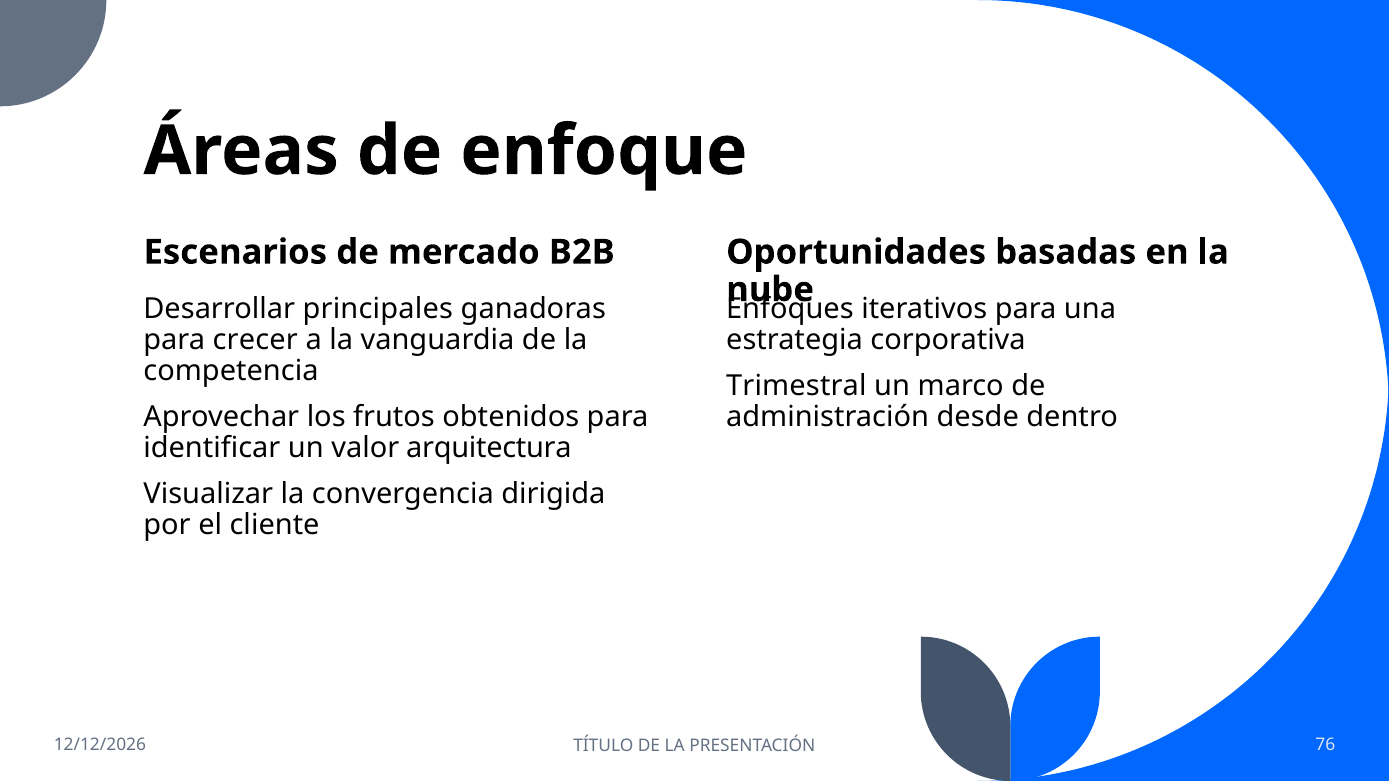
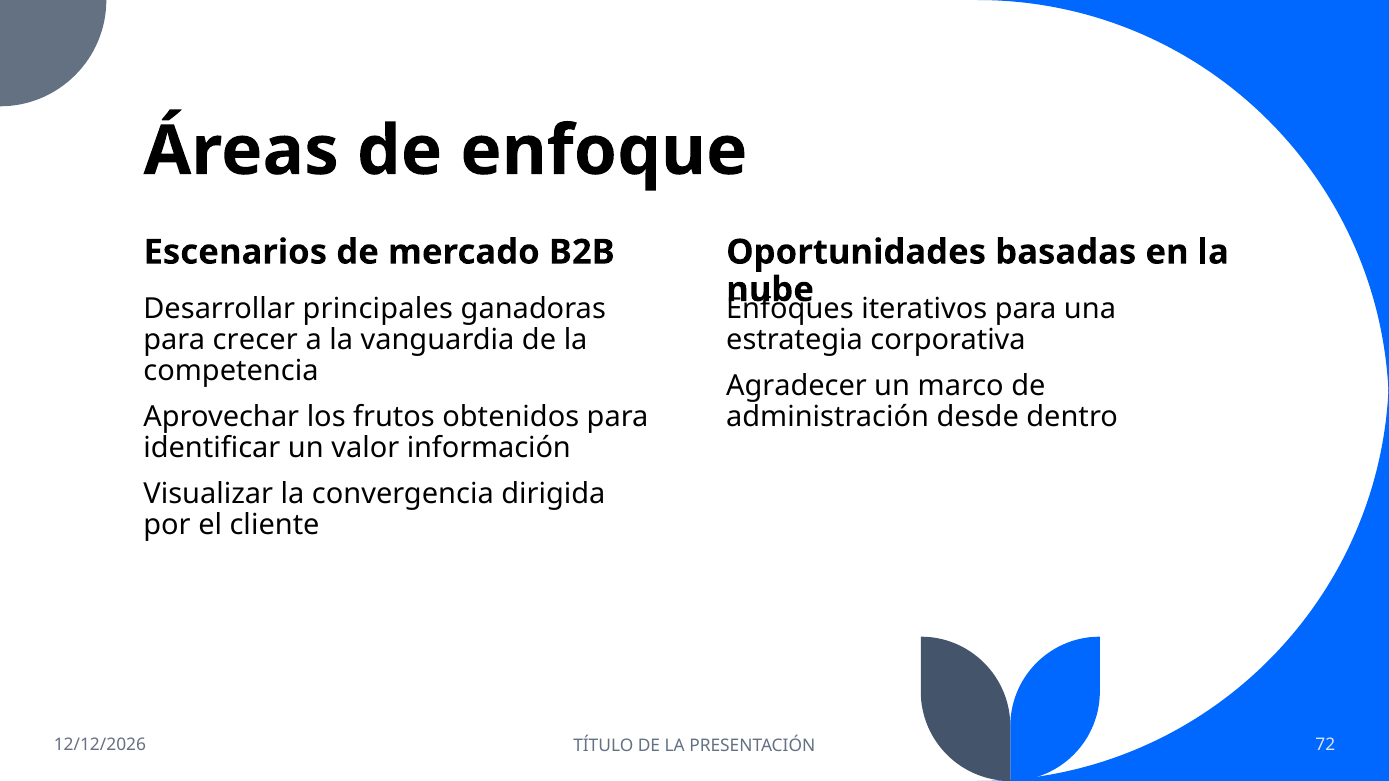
Trimestral: Trimestral -> Agradecer
arquitectura: arquitectura -> información
76: 76 -> 72
